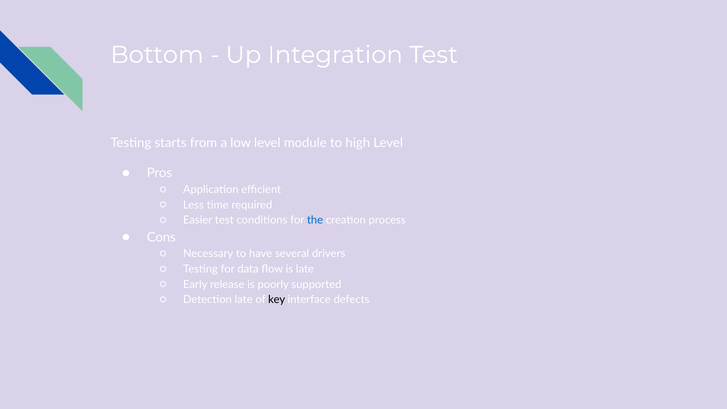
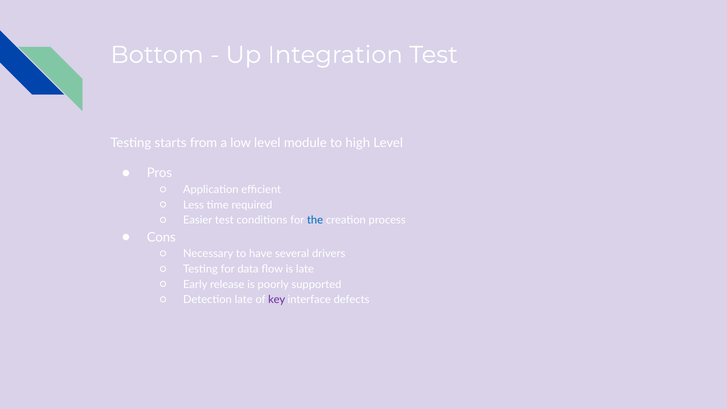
key colour: black -> purple
